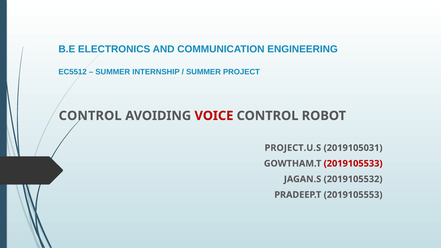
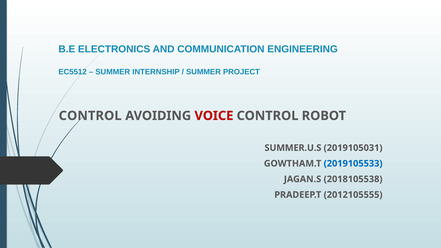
PROJECT.U.S: PROJECT.U.S -> SUMMER.U.S
2019105533 colour: red -> blue
2019105532: 2019105532 -> 2018105538
2019105553: 2019105553 -> 2012105555
